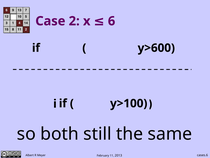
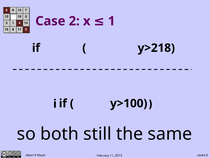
6: 6 -> 1
y>600: y>600 -> y>218
